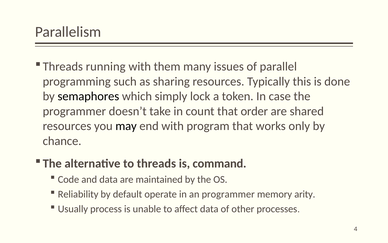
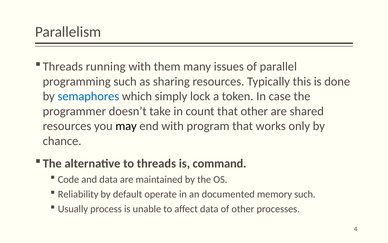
semaphores colour: black -> blue
that order: order -> other
an programmer: programmer -> documented
memory arity: arity -> such
